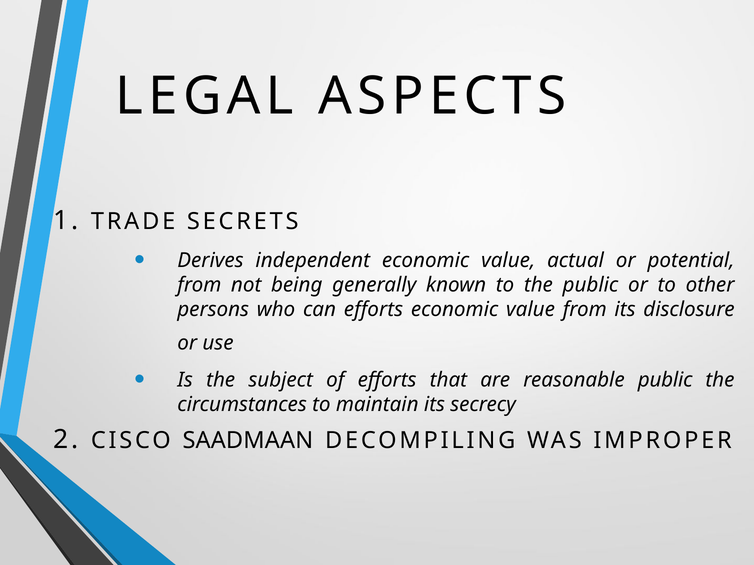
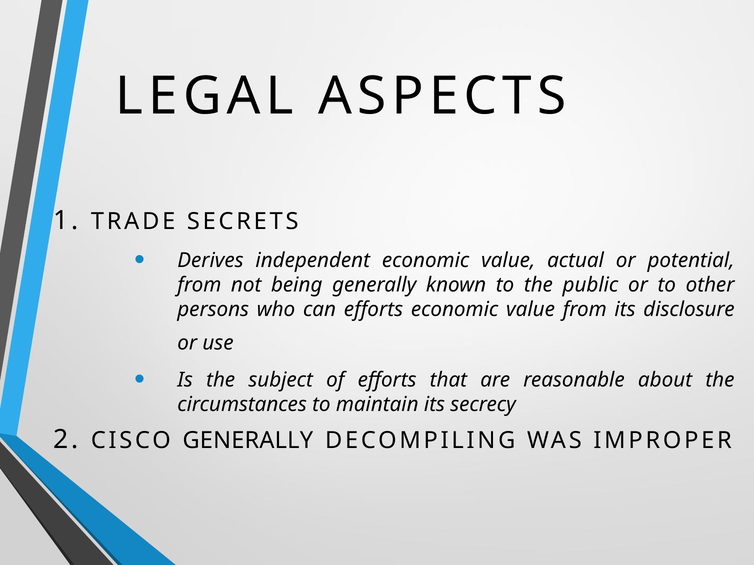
reasonable public: public -> about
CISCO SAADMAAN: SAADMAAN -> GENERALLY
